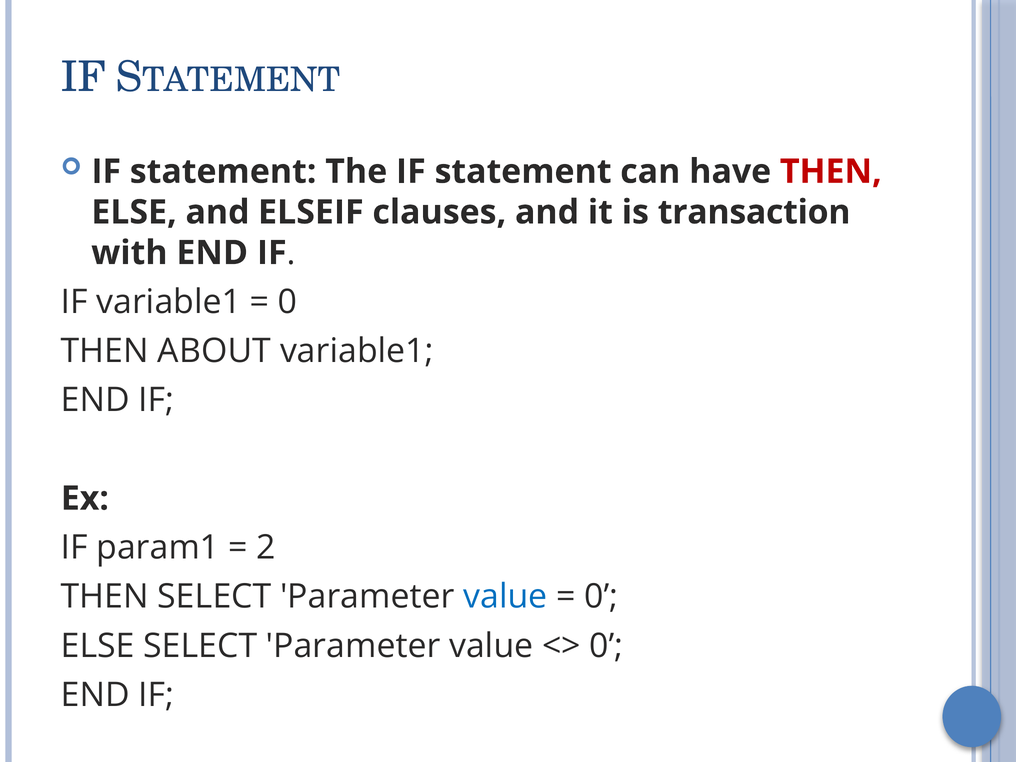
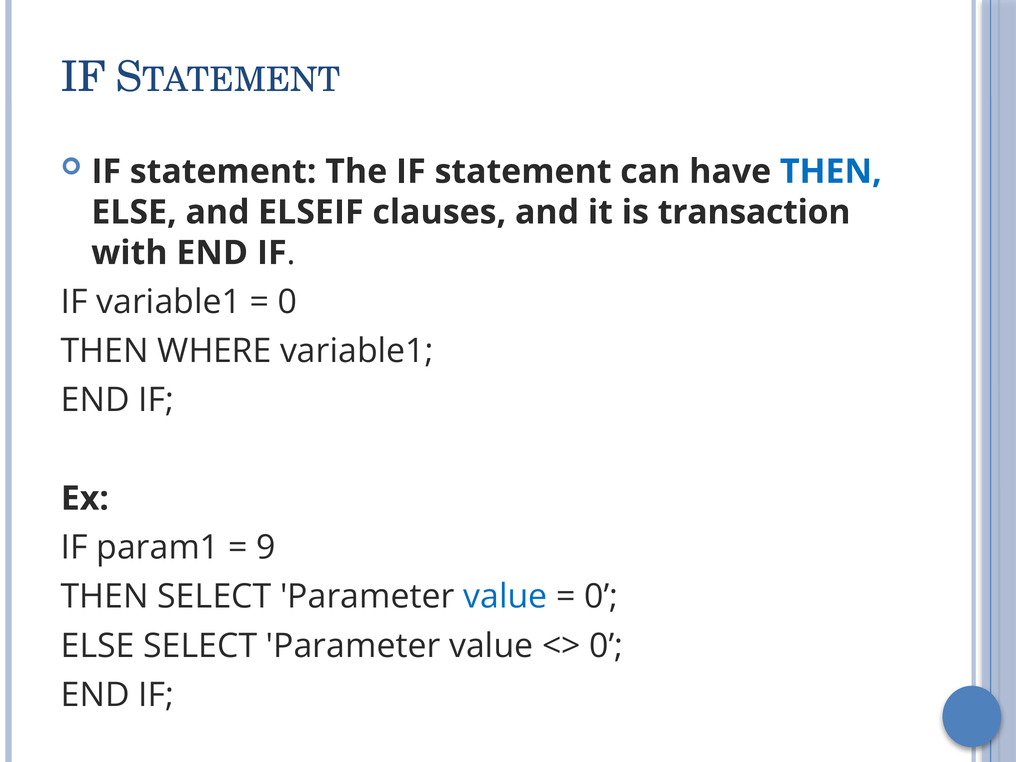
THEN at (831, 172) colour: red -> blue
ABOUT: ABOUT -> WHERE
2: 2 -> 9
